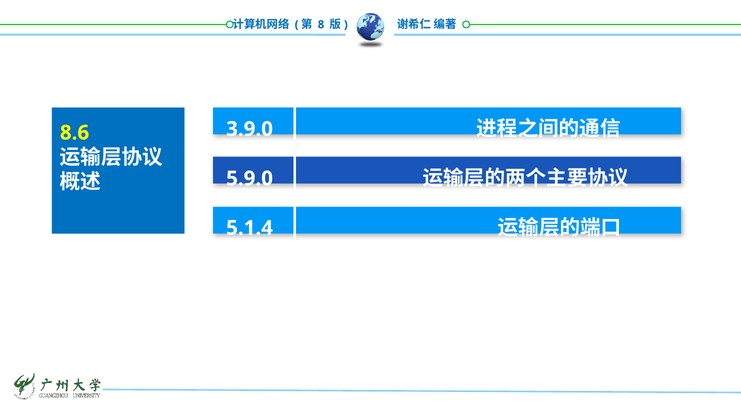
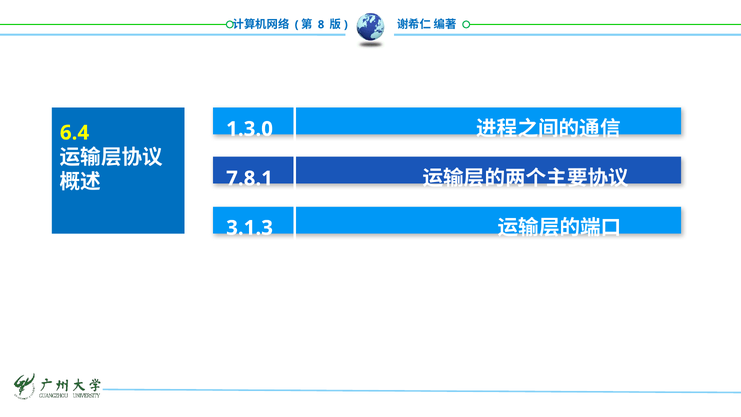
3.9.0: 3.9.0 -> 1.3.0
8.6: 8.6 -> 6.4
5.9.0: 5.9.0 -> 7.8.1
5.1.4: 5.1.4 -> 3.1.3
